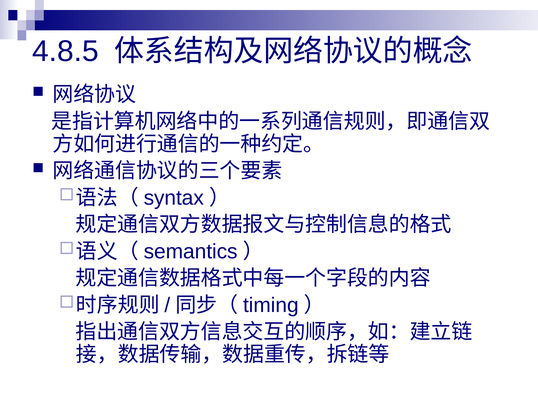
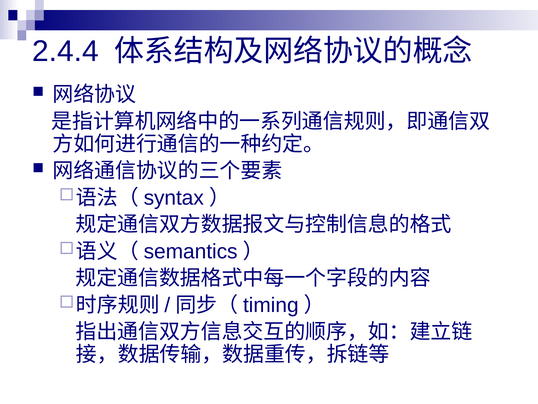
4.8.5: 4.8.5 -> 2.4.4
